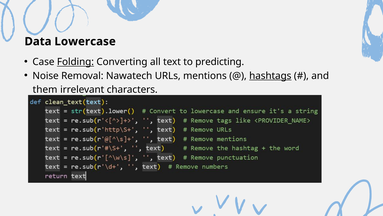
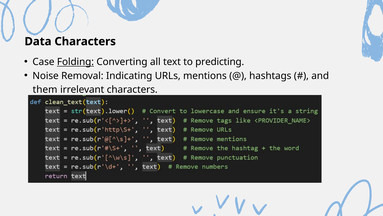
Data Lowercase: Lowercase -> Characters
Nawatech: Nawatech -> Indicating
hashtags underline: present -> none
